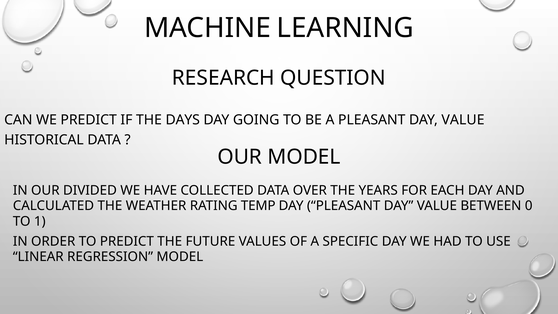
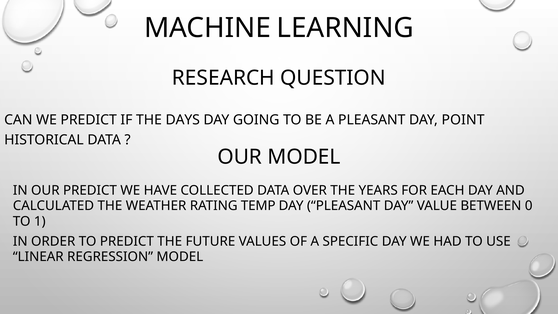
A PLEASANT DAY VALUE: VALUE -> POINT
OUR DIVIDED: DIVIDED -> PREDICT
